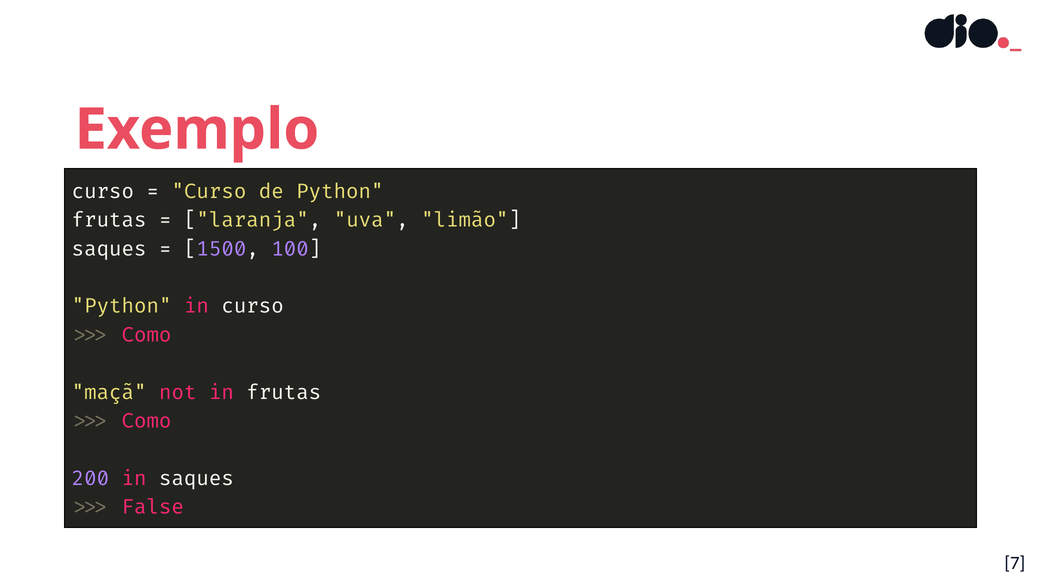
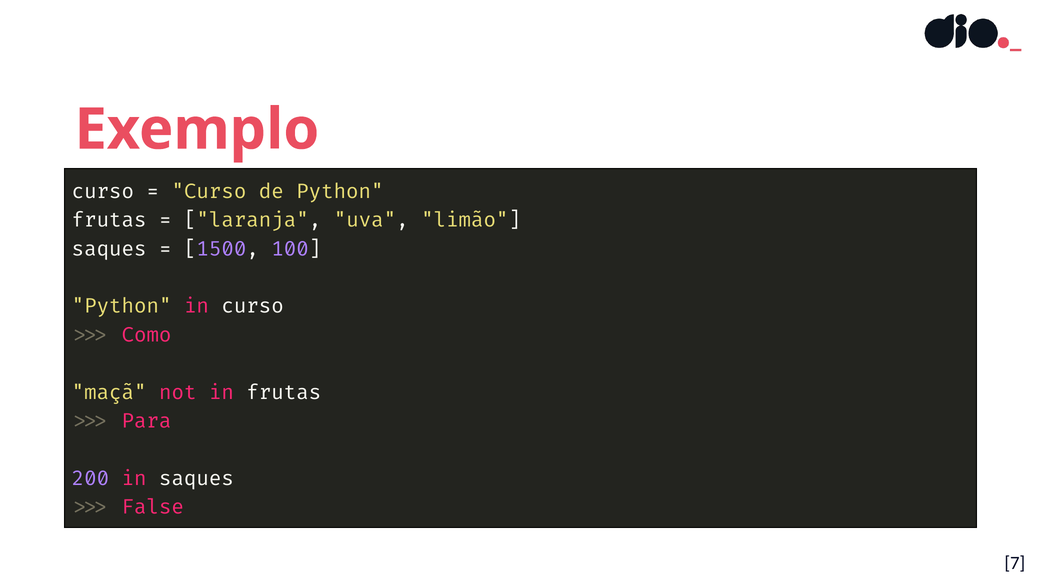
Como at (147, 421): Como -> Para
